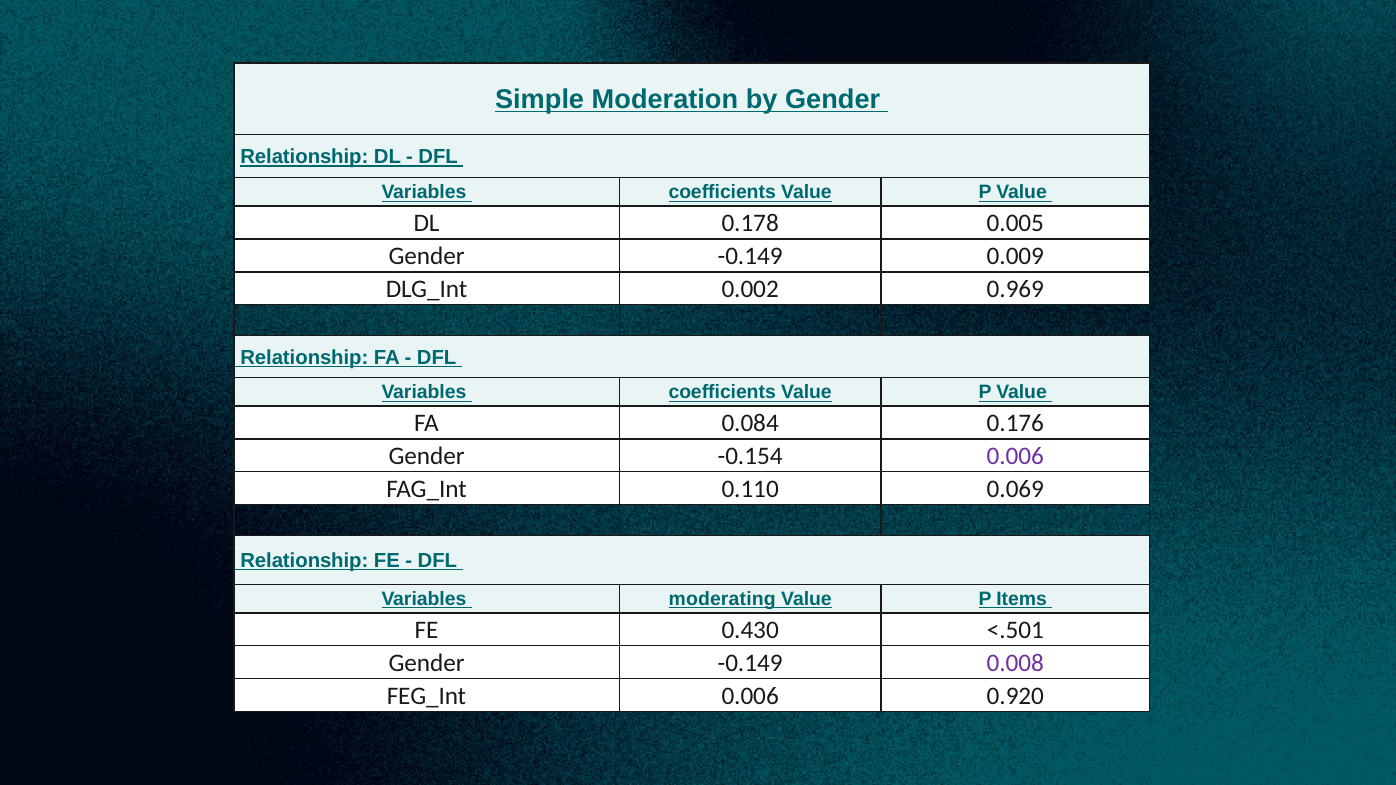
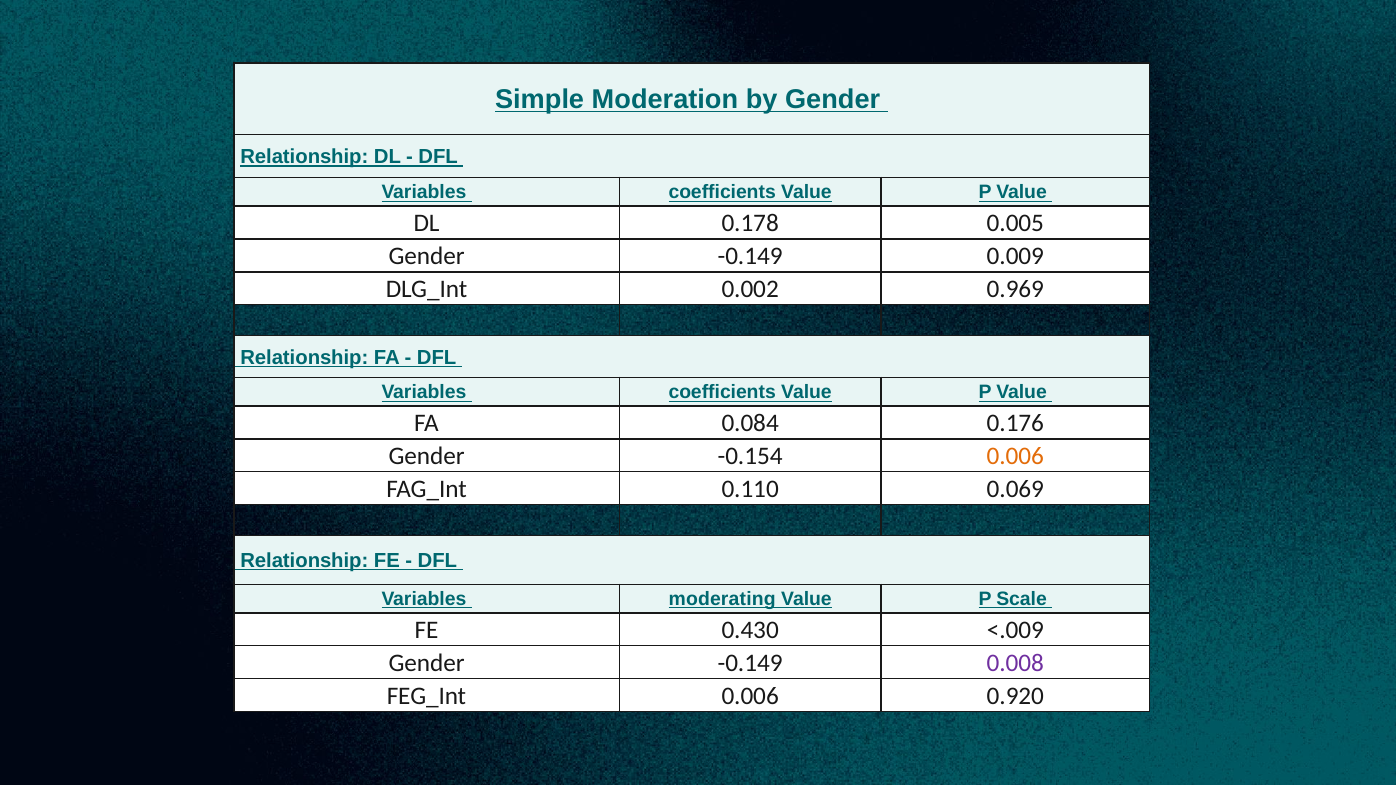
0.006 at (1015, 457) colour: purple -> orange
Items: Items -> Scale
<.501: <.501 -> <.009
